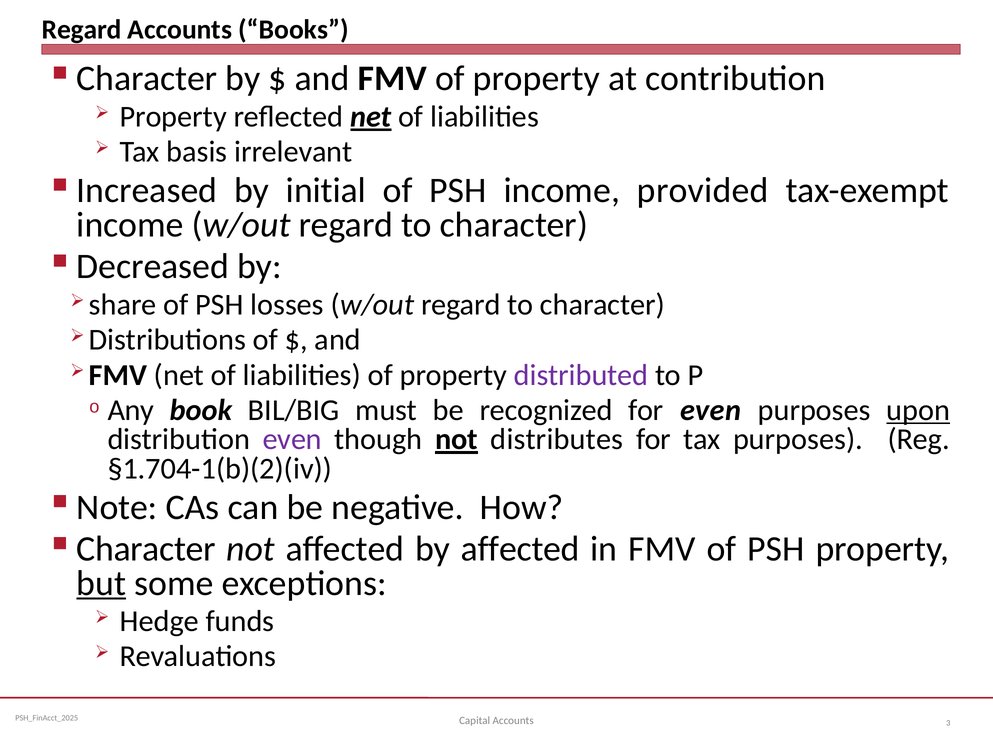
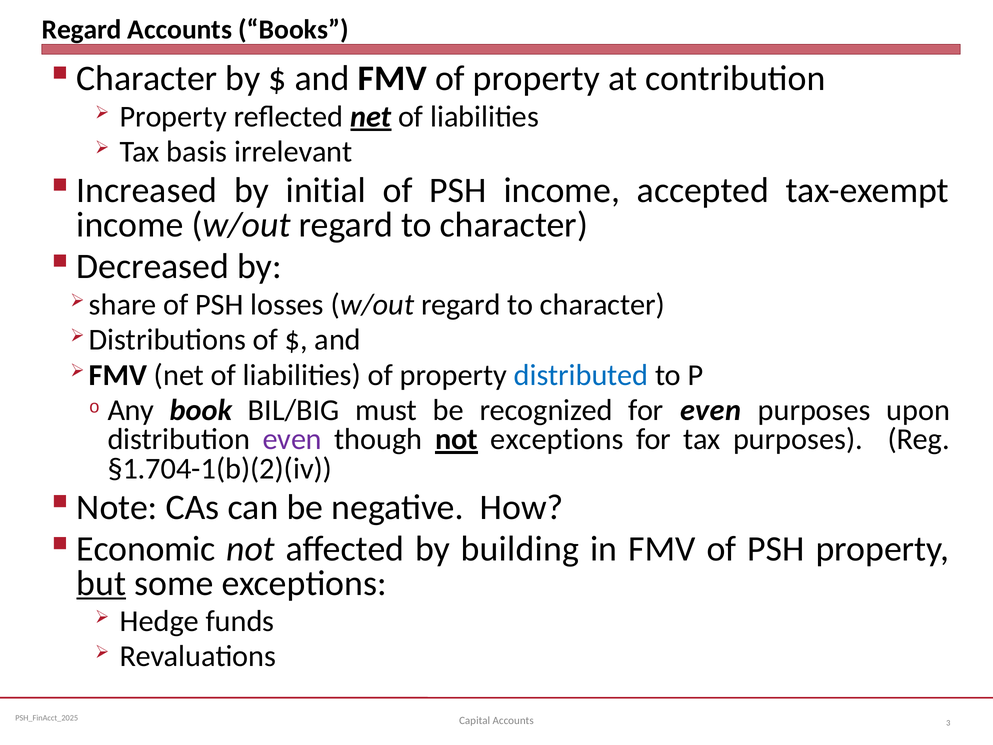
provided: provided -> accepted
distributed colour: purple -> blue
upon underline: present -> none
not distributes: distributes -> exceptions
Character at (146, 549): Character -> Economic
by affected: affected -> building
